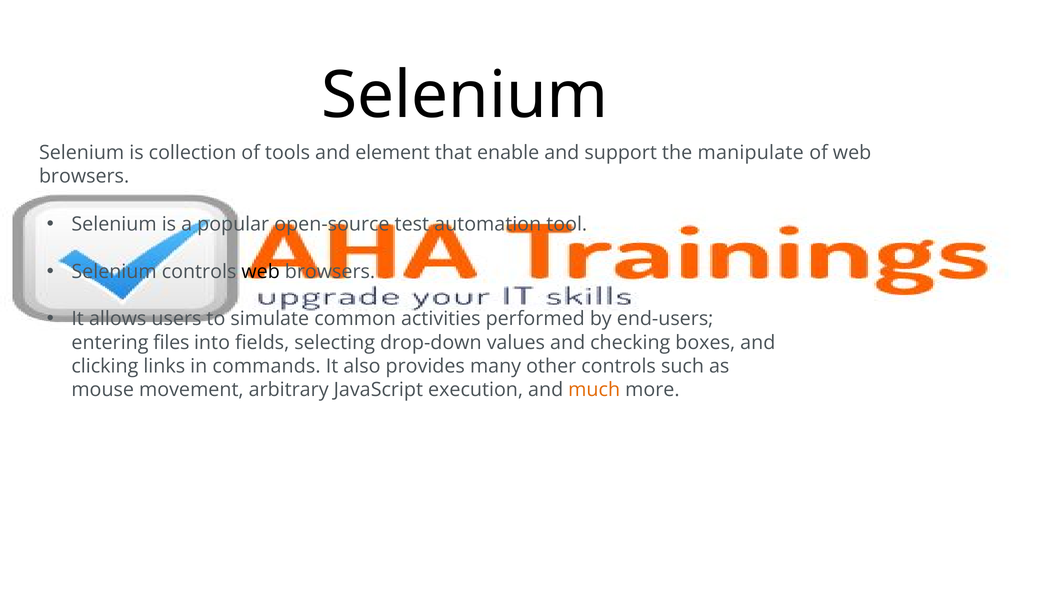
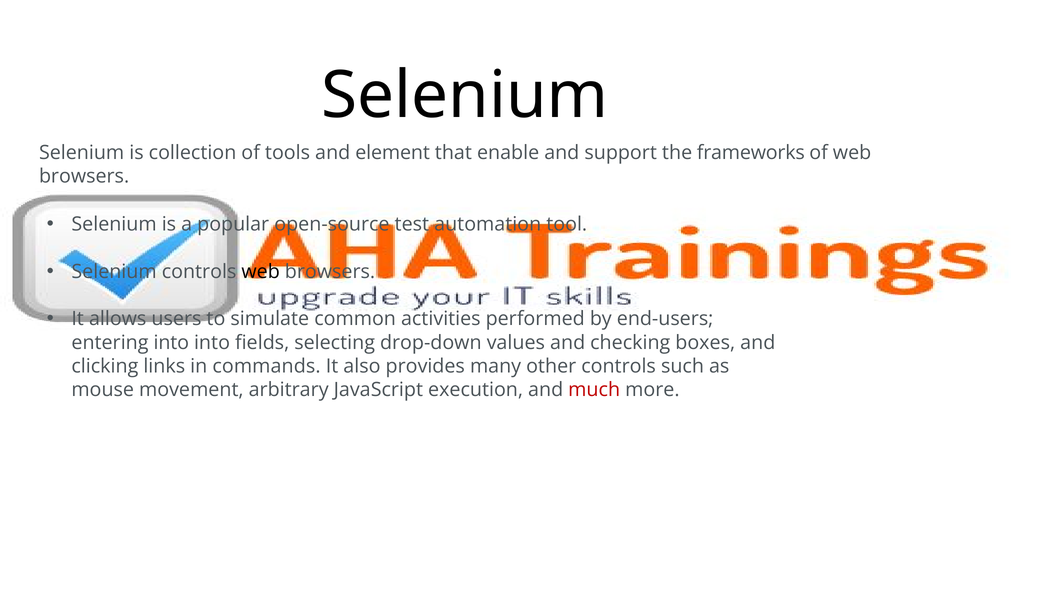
manipulate: manipulate -> frameworks
entering files: files -> into
much colour: orange -> red
